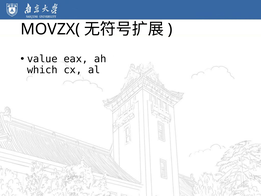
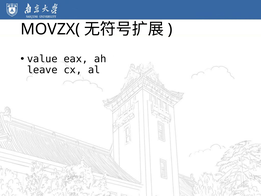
which: which -> leave
